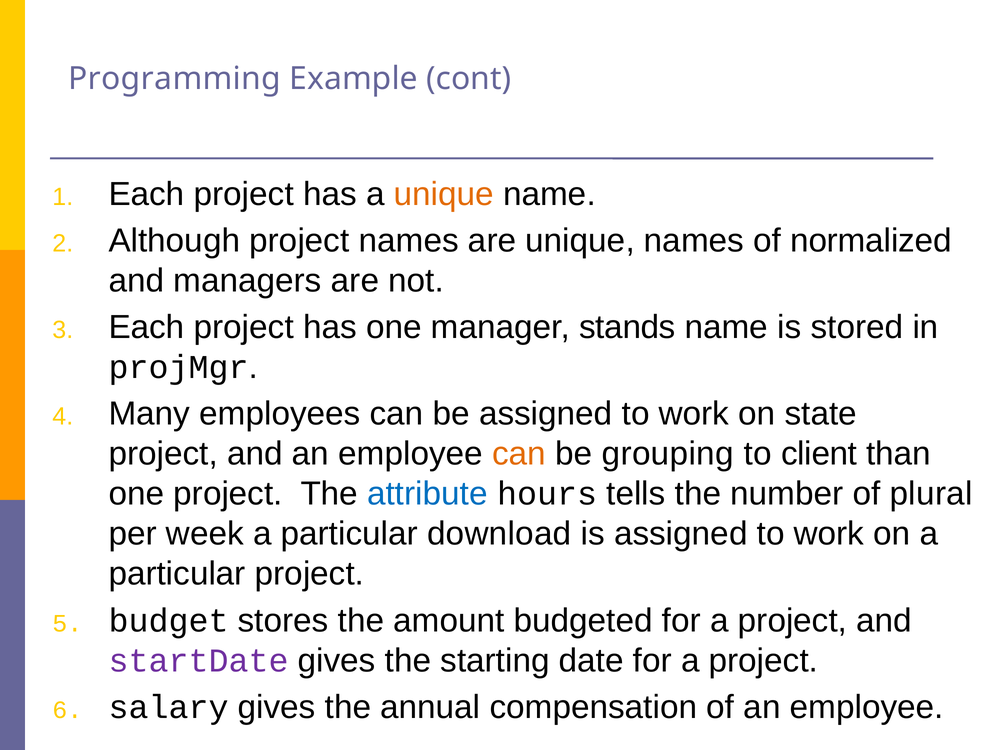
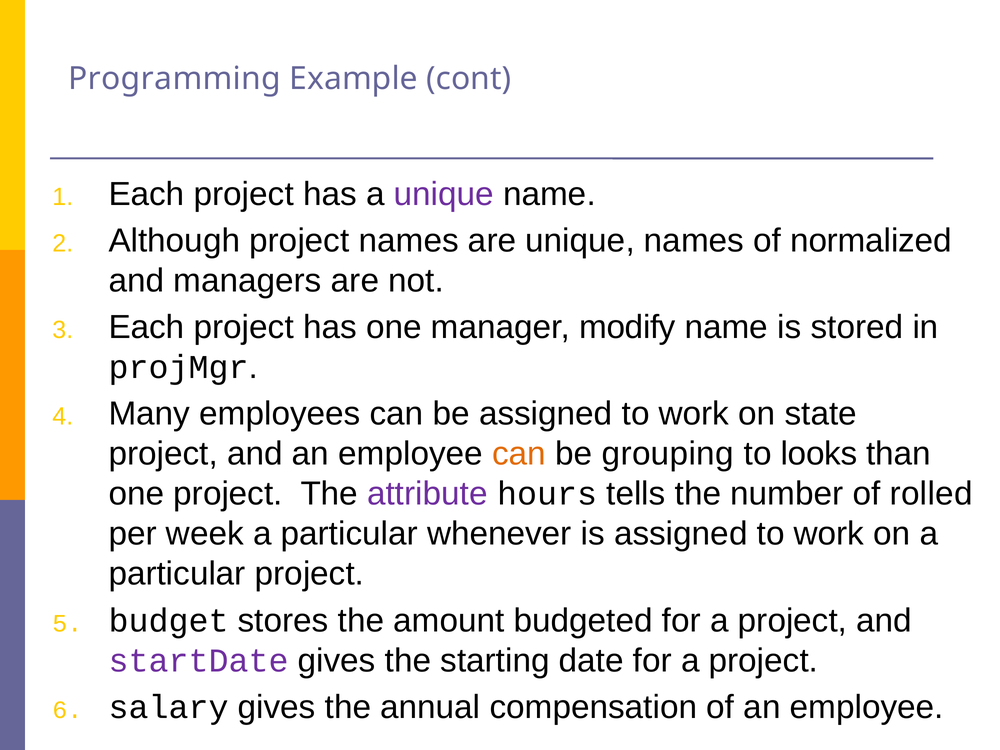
unique at (444, 194) colour: orange -> purple
stands: stands -> modify
client: client -> looks
attribute colour: blue -> purple
plural: plural -> rolled
download: download -> whenever
